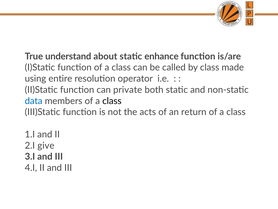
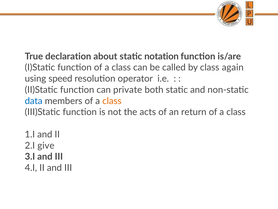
understand: understand -> declaration
enhance: enhance -> notation
made: made -> again
entire: entire -> speed
class at (112, 101) colour: black -> orange
